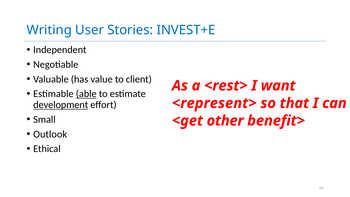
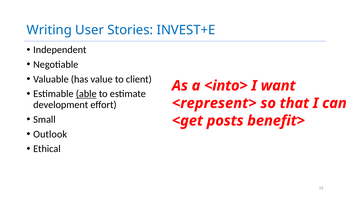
<rest>: <rest> -> <into>
development underline: present -> none
other: other -> posts
